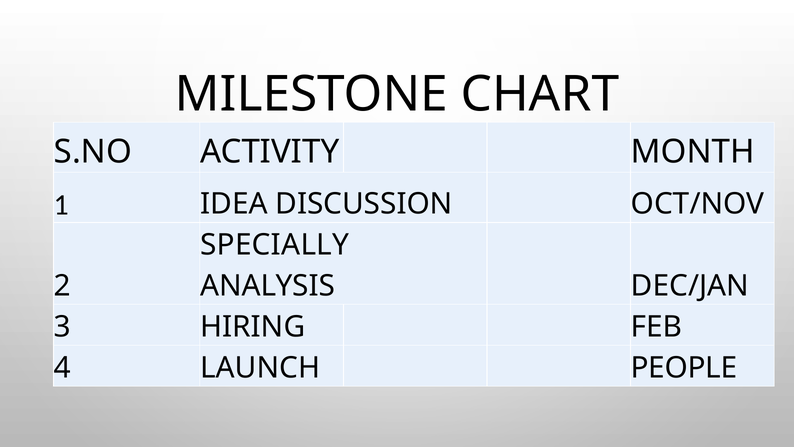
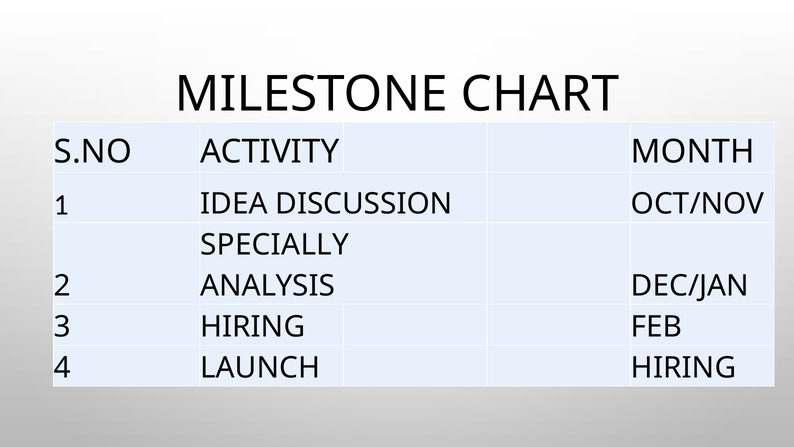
LAUNCH PEOPLE: PEOPLE -> HIRING
